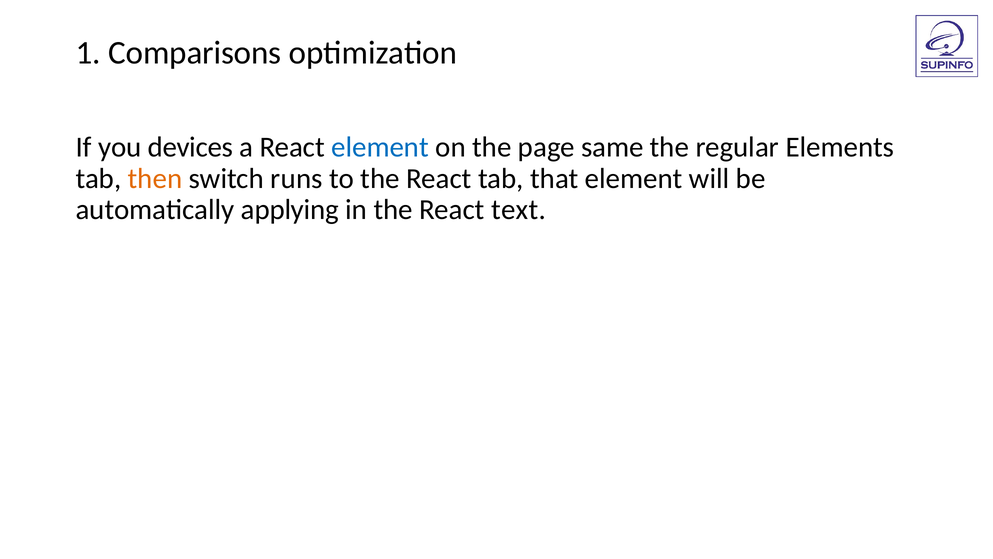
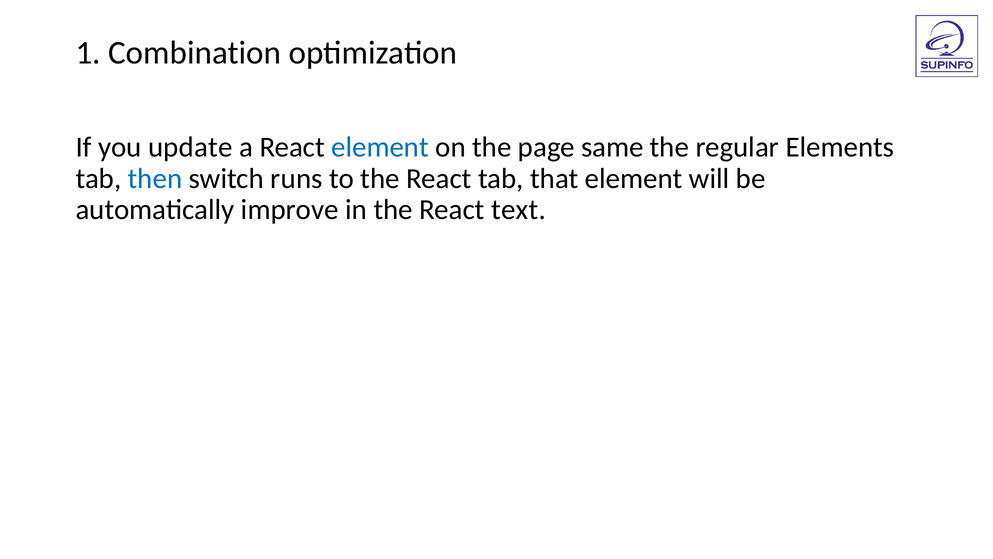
Comparisons: Comparisons -> Combination
devices: devices -> update
then colour: orange -> blue
applying: applying -> improve
